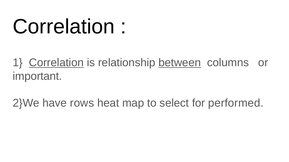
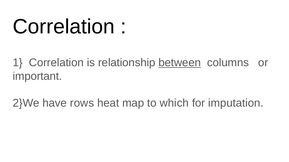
Correlation at (56, 63) underline: present -> none
select: select -> which
performed: performed -> imputation
